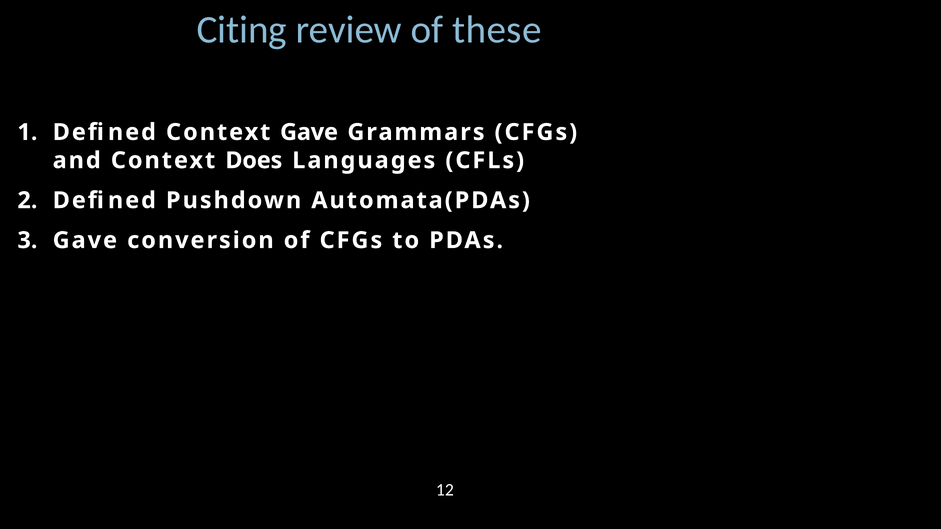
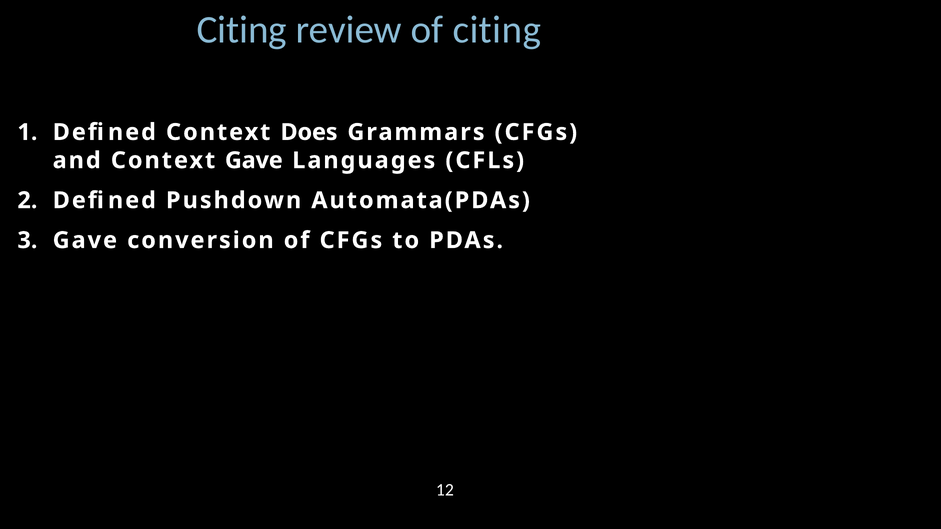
of these: these -> citing
Context Gave: Gave -> Does
Context Does: Does -> Gave
